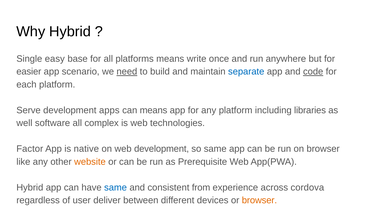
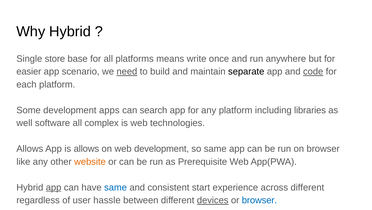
easy: easy -> store
separate colour: blue -> black
Serve: Serve -> Some
can means: means -> search
Factor at (30, 148): Factor -> Allows
is native: native -> allows
app at (54, 187) underline: none -> present
from: from -> start
across cordova: cordova -> different
deliver: deliver -> hassle
devices underline: none -> present
browser at (259, 200) colour: orange -> blue
